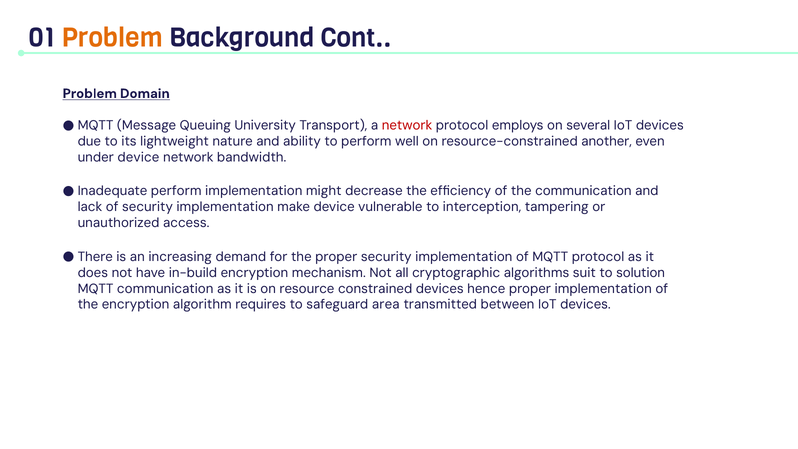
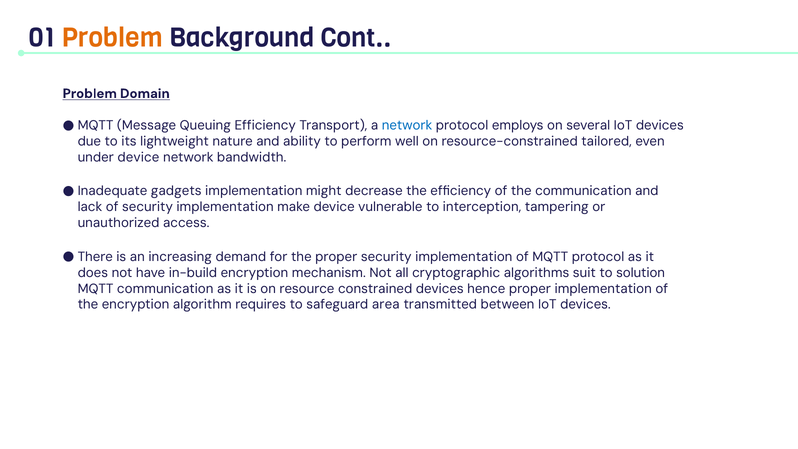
Queuing University: University -> Efficiency
network at (407, 125) colour: red -> blue
another: another -> tailored
Inadequate perform: perform -> gadgets
